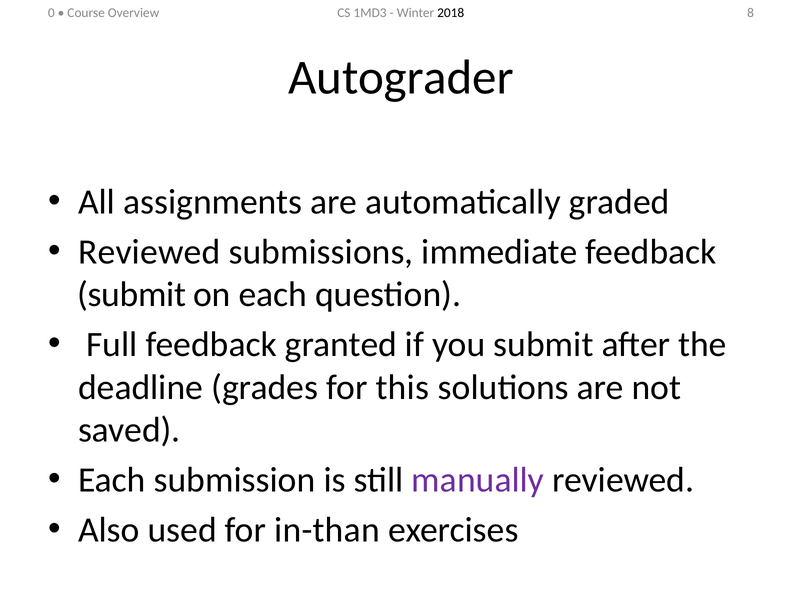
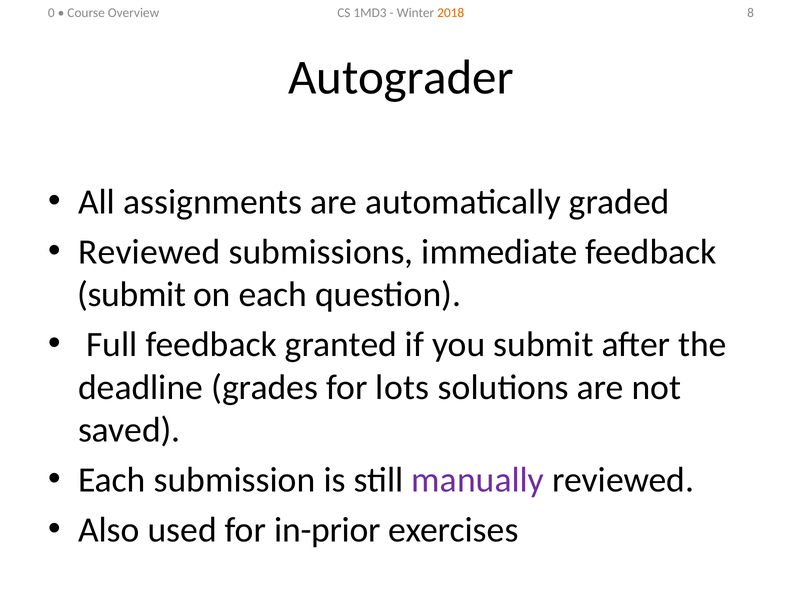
2018 colour: black -> orange
this: this -> lots
in-than: in-than -> in-prior
